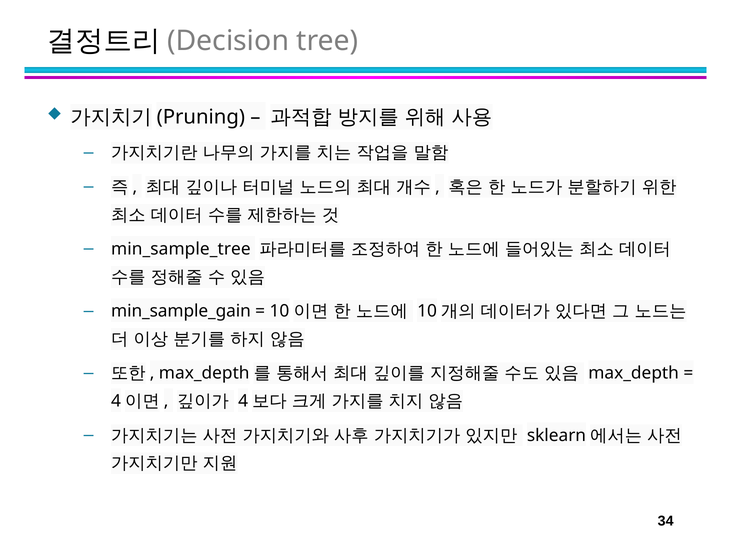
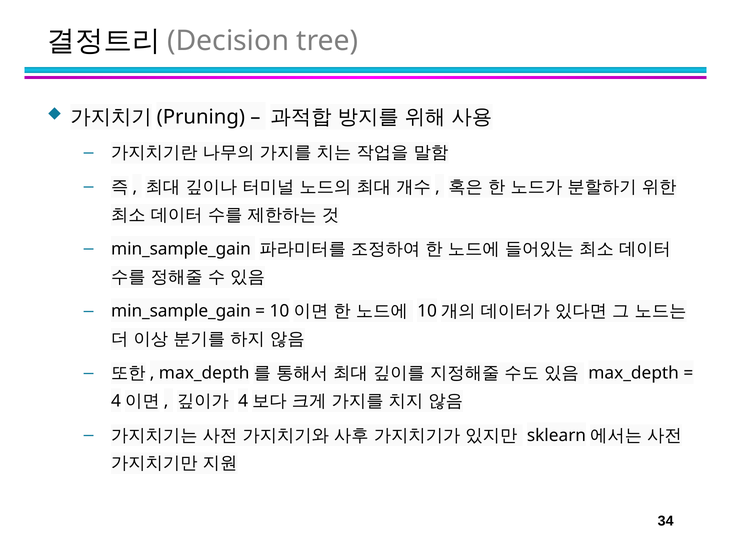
min_sample_tree at (181, 249): min_sample_tree -> min_sample_gain
